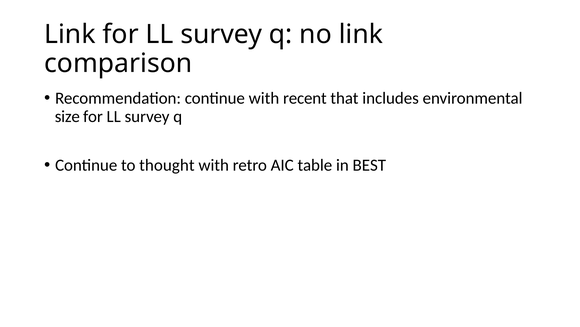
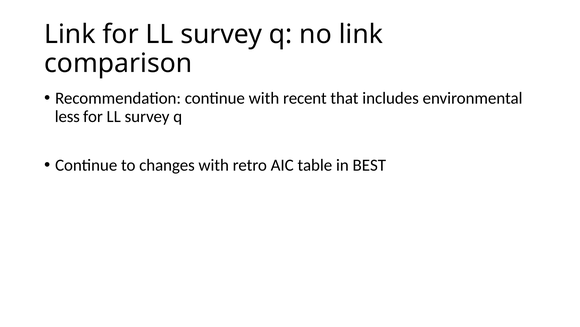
size: size -> less
thought: thought -> changes
